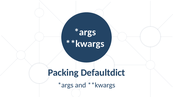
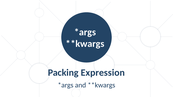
Defaultdict: Defaultdict -> Expression
